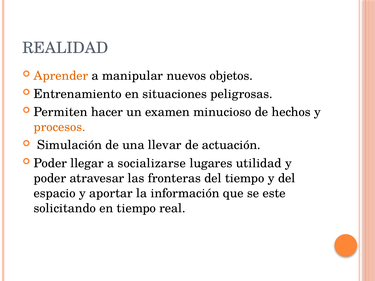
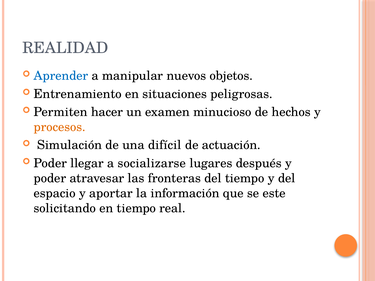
Aprender colour: orange -> blue
llevar: llevar -> difícil
utilidad: utilidad -> después
